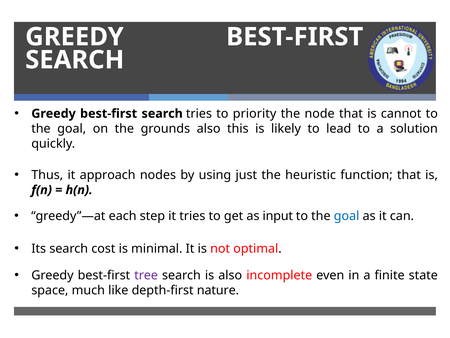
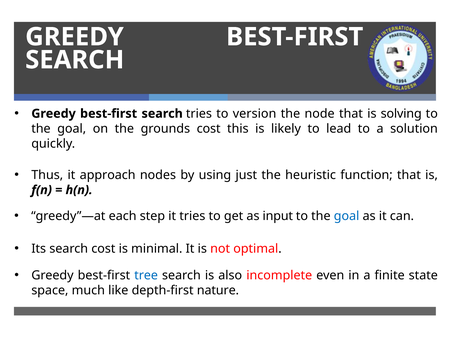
priority: priority -> version
cannot: cannot -> solving
grounds also: also -> cost
tree colour: purple -> blue
